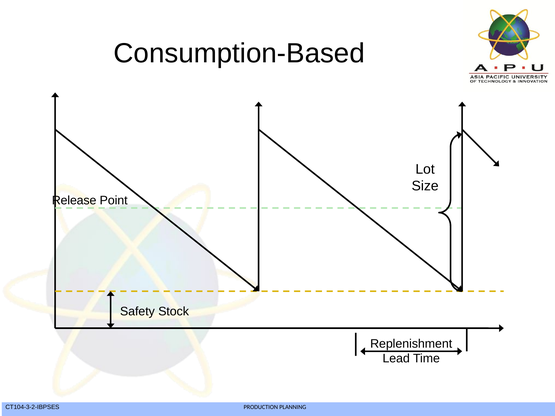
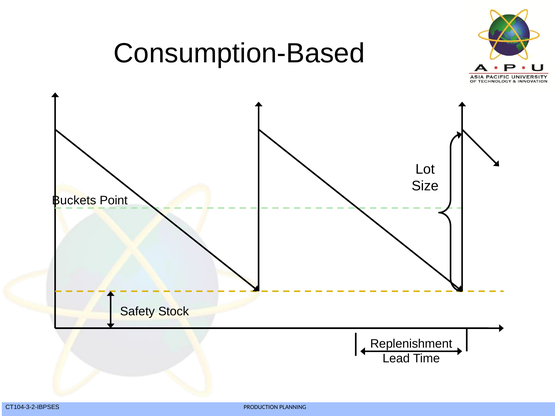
Release: Release -> Buckets
